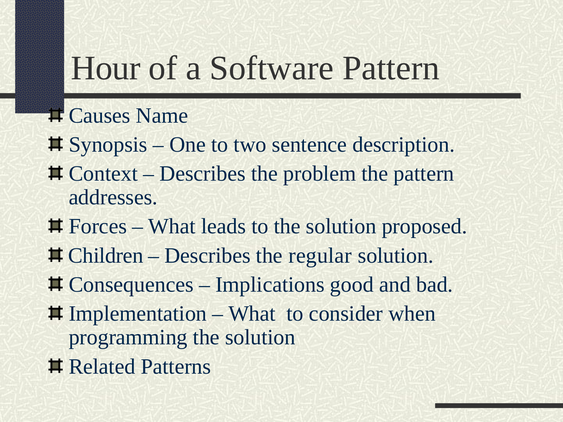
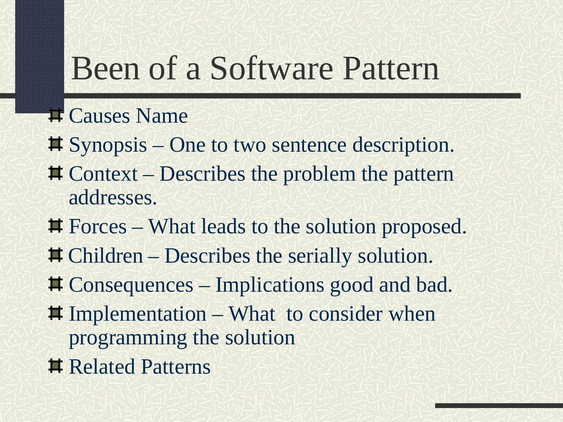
Hour: Hour -> Been
regular: regular -> serially
